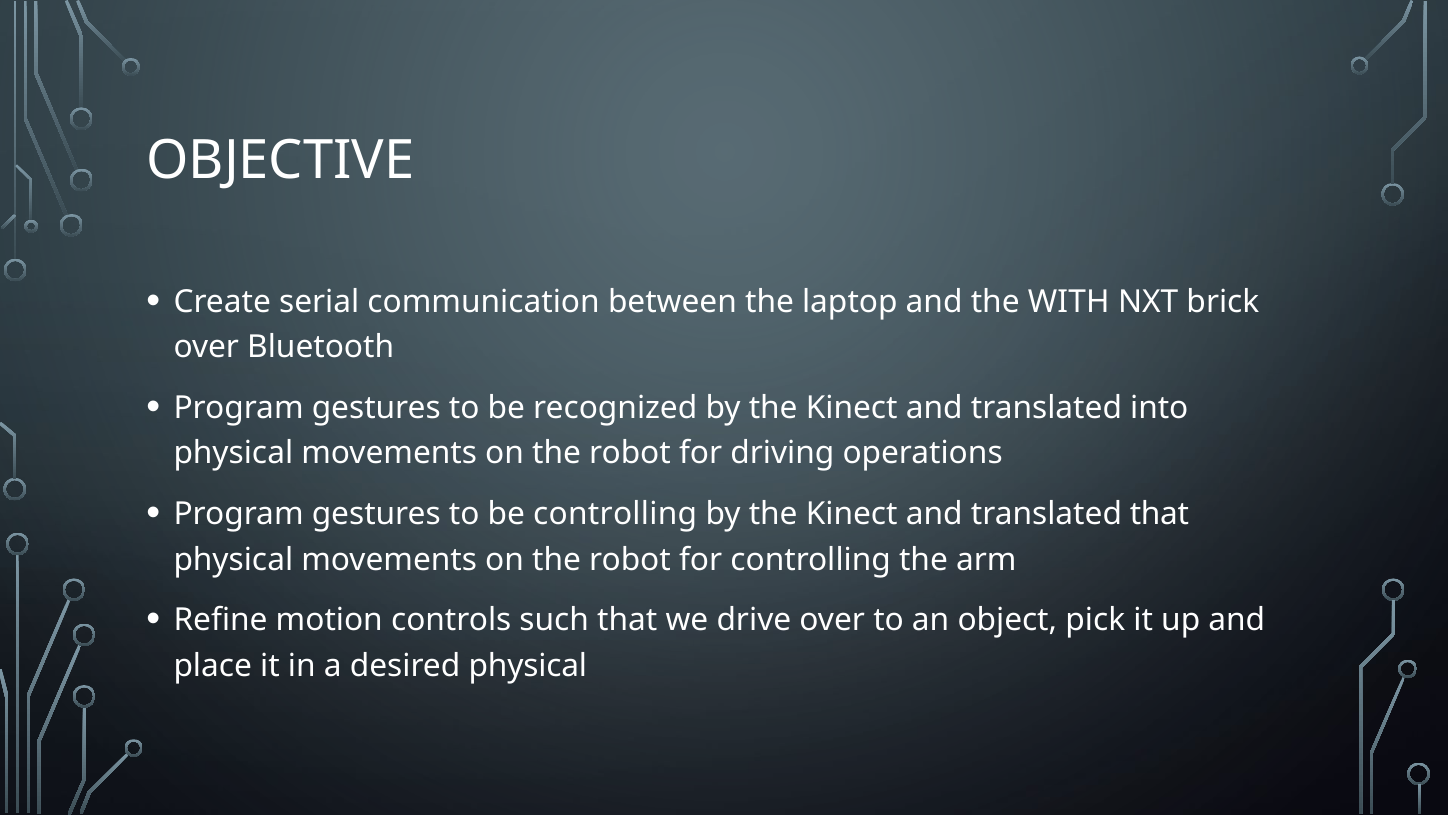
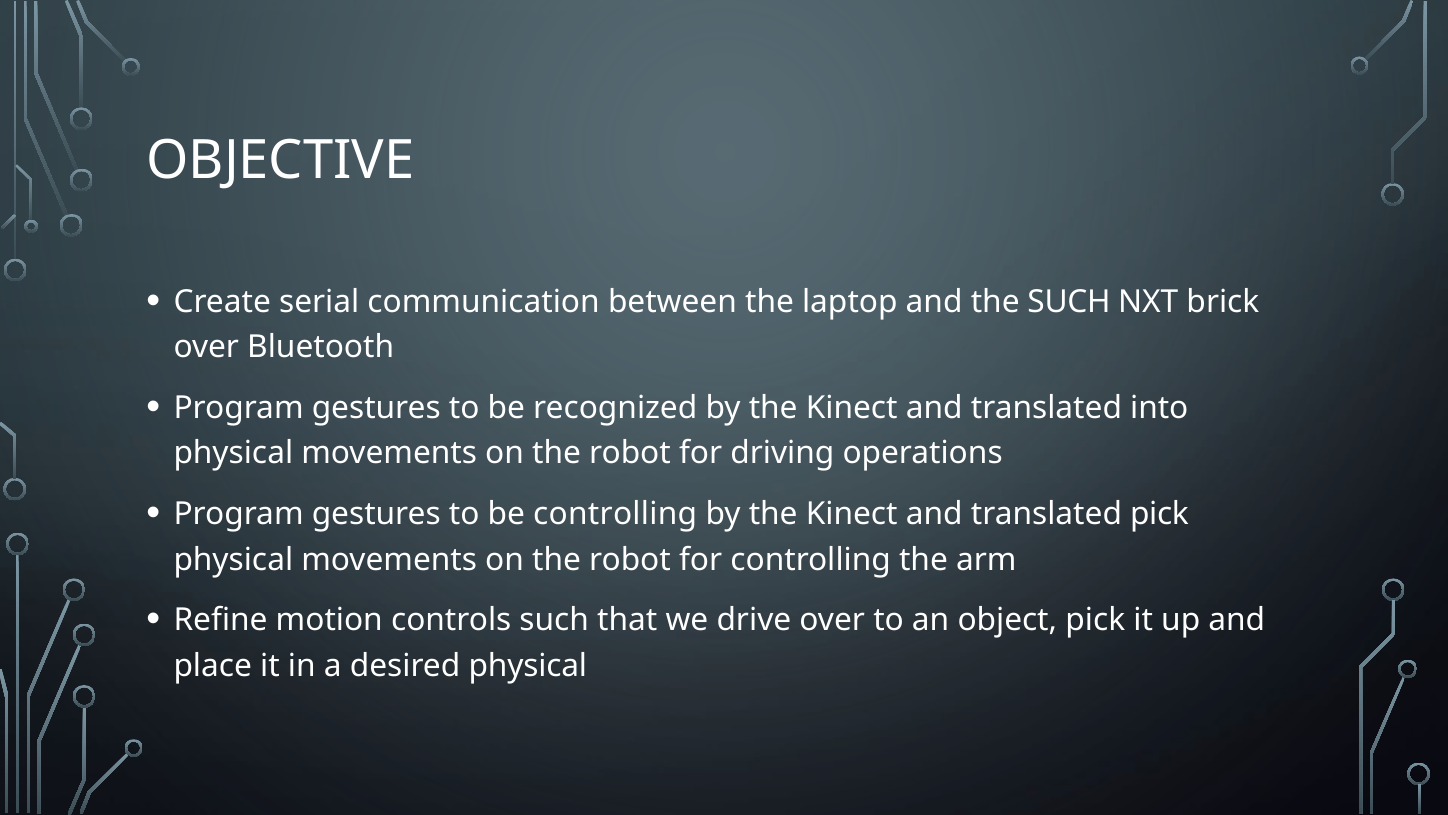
the WITH: WITH -> SUCH
translated that: that -> pick
